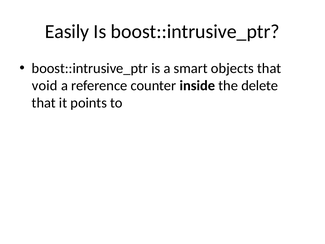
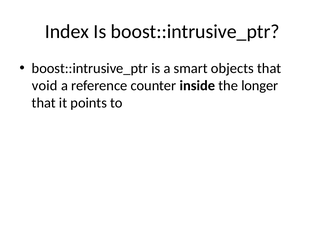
Easily: Easily -> Index
delete: delete -> longer
